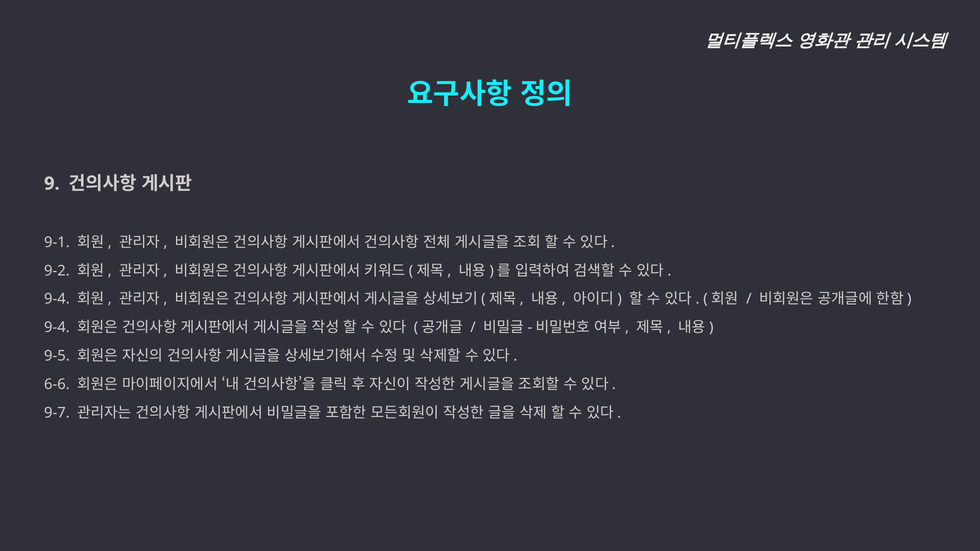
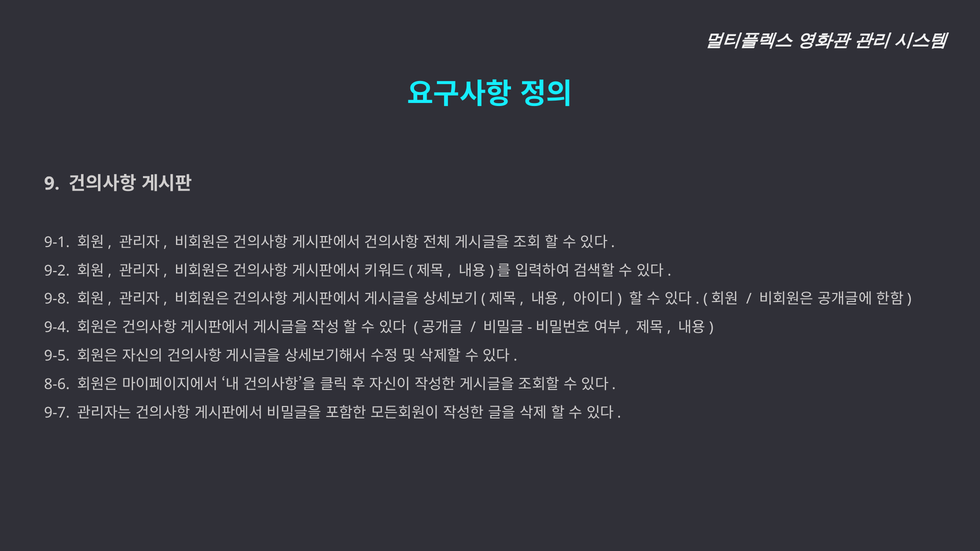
9-4 at (57, 299): 9-4 -> 9-8
6-6: 6-6 -> 8-6
